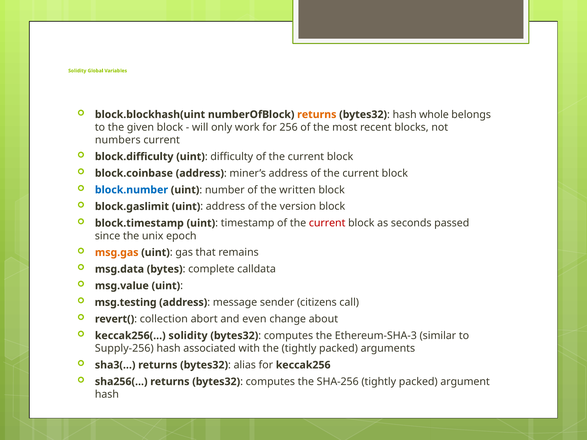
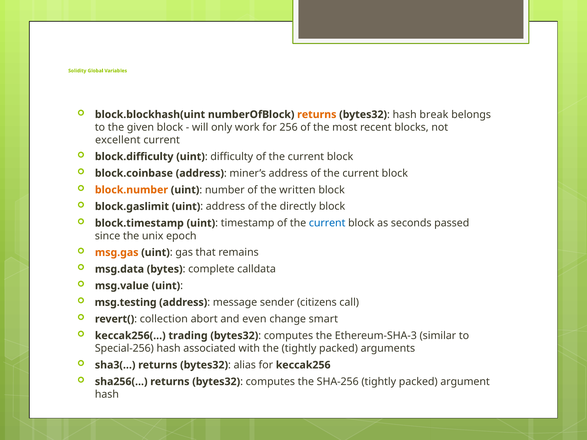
whole: whole -> break
numbers: numbers -> excellent
block.number colour: blue -> orange
version: version -> directly
current at (327, 223) colour: red -> blue
about: about -> smart
keccak256( solidity: solidity -> trading
Supply-256: Supply-256 -> Special-256
